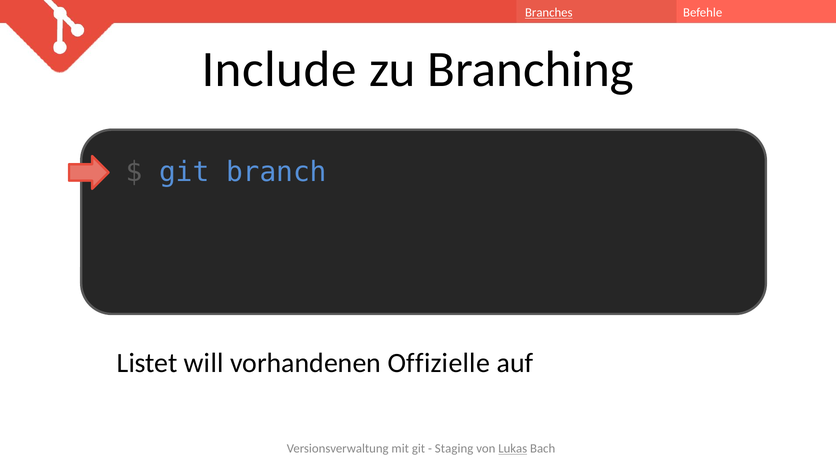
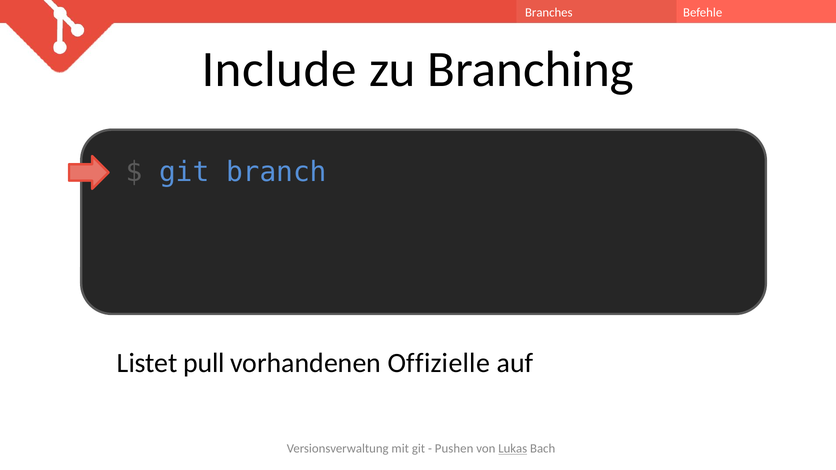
Branches underline: present -> none
will: will -> pull
Staging: Staging -> Pushen
